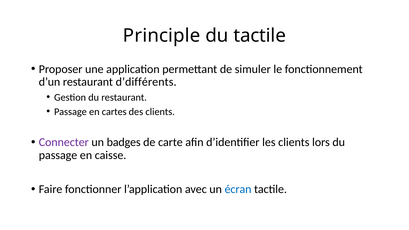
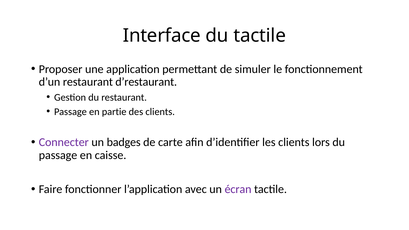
Principle: Principle -> Interface
d’différents: d’différents -> d’restaurant
cartes: cartes -> partie
écran colour: blue -> purple
